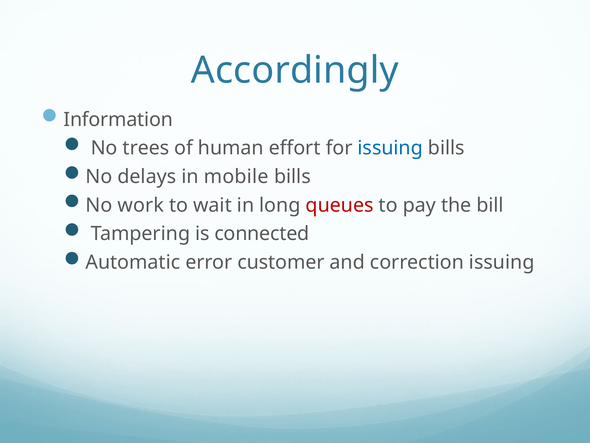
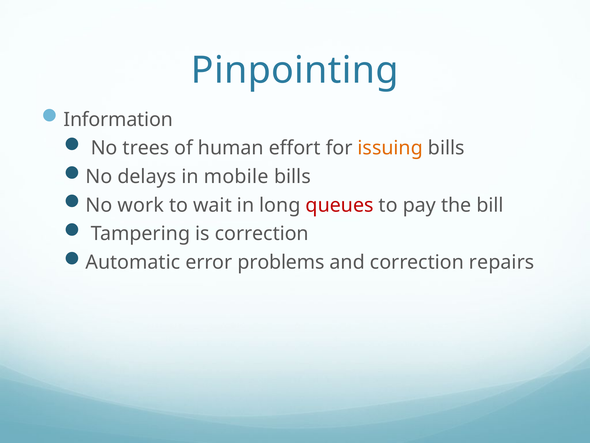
Accordingly: Accordingly -> Pinpointing
issuing at (390, 148) colour: blue -> orange
is connected: connected -> correction
customer: customer -> problems
correction issuing: issuing -> repairs
